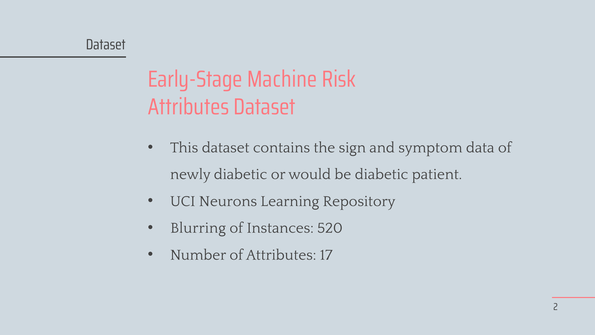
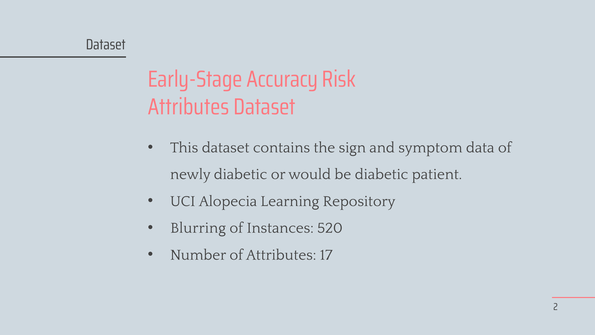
Machine: Machine -> Accuracy
Neurons: Neurons -> Alopecia
